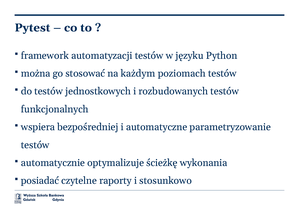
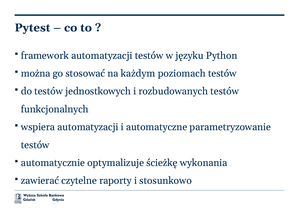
wspiera bezpośredniej: bezpośredniej -> automatyzacji
posiadać: posiadać -> zawierać
